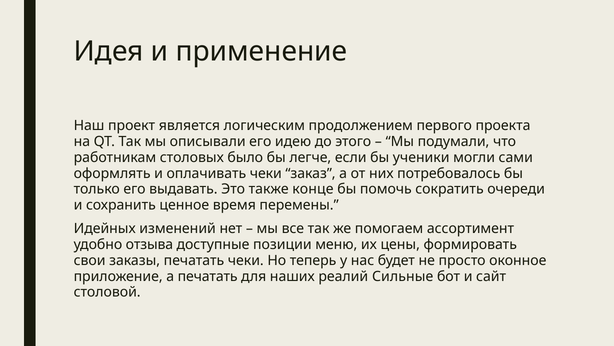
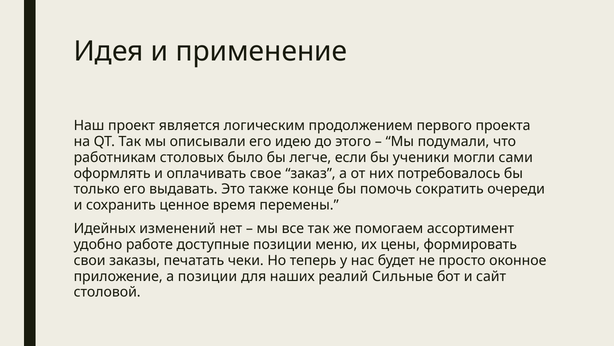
оплачивать чеки: чеки -> свое
отзыва: отзыва -> работе
а печатать: печатать -> позиции
